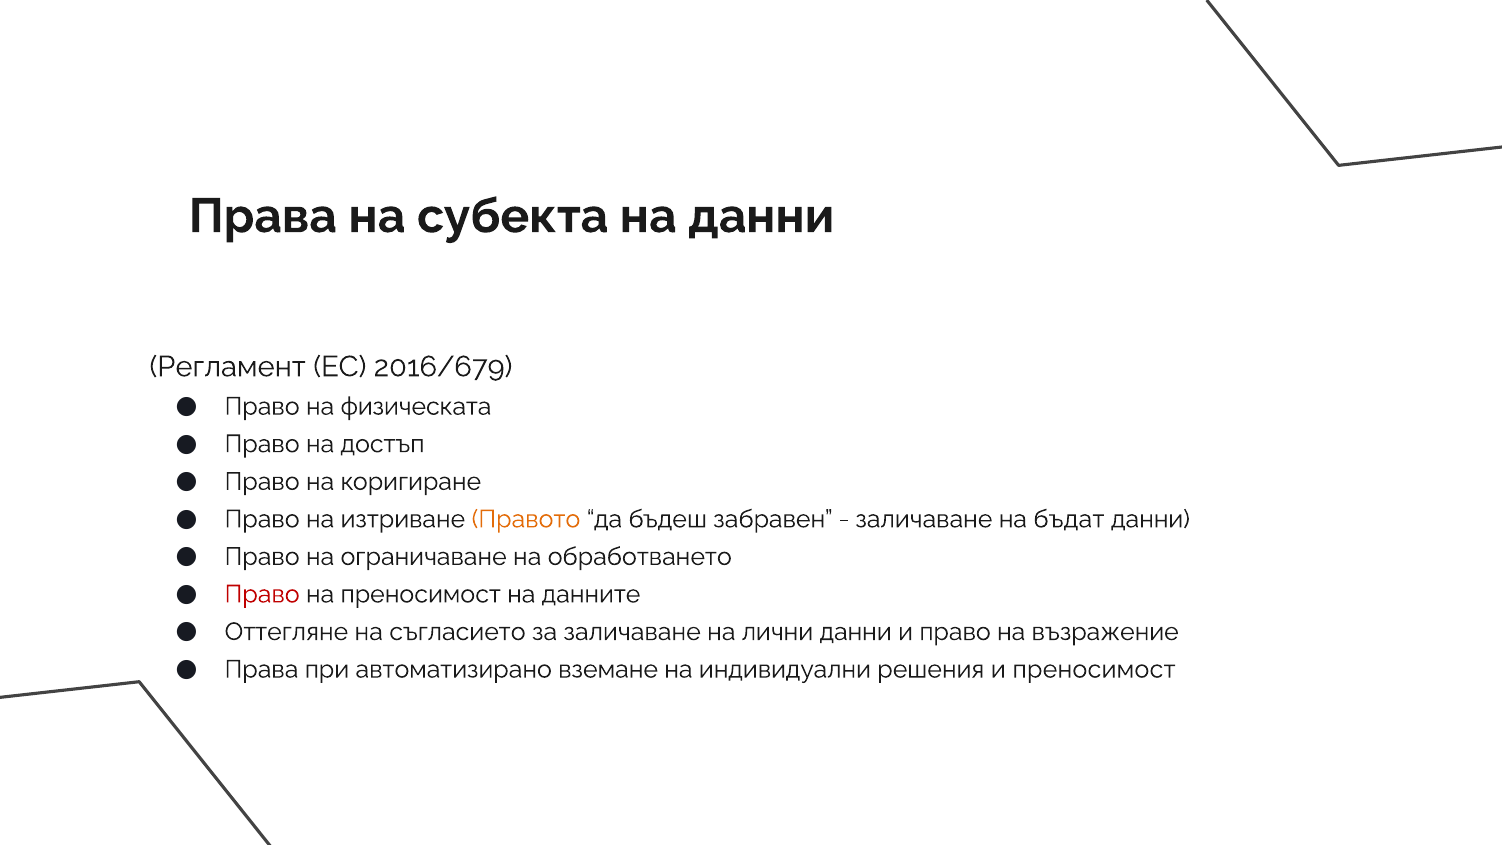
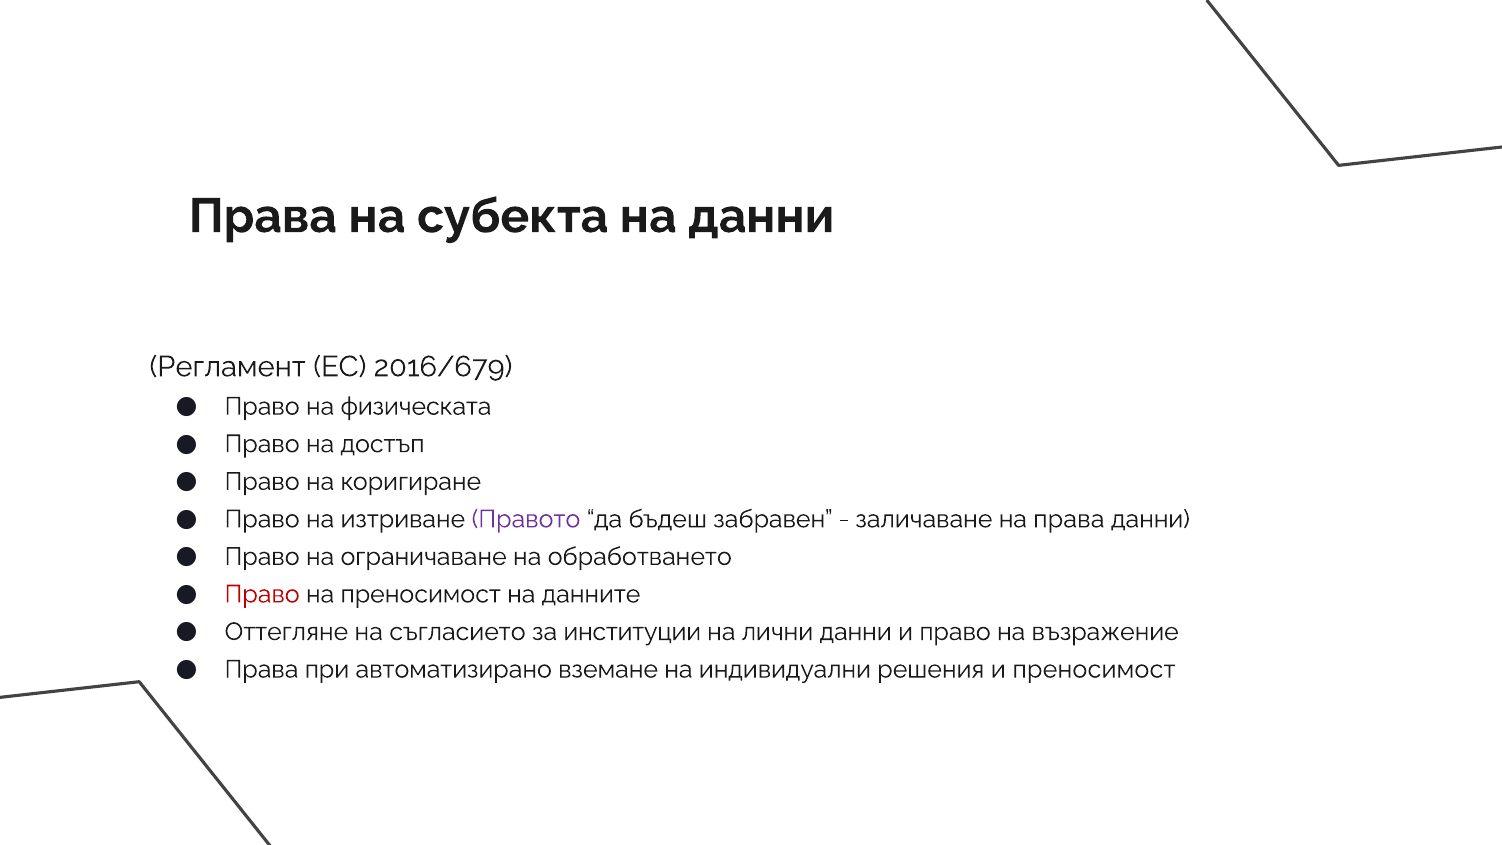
Правото colour: orange -> purple
на бъдат: бъдат -> права
за заличаване: заличаване -> институции
